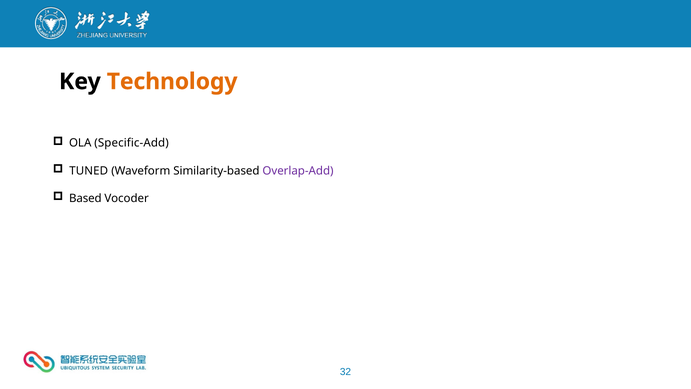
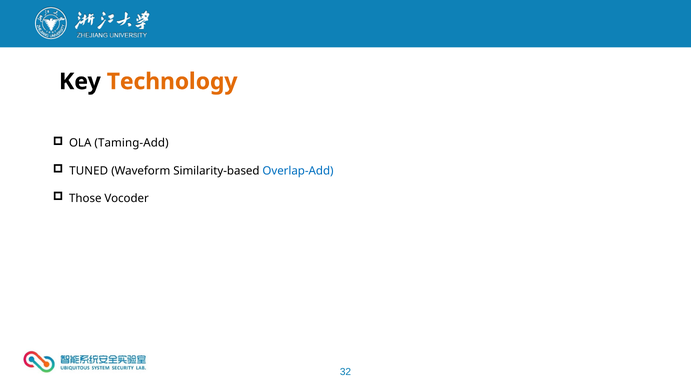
Specific-Add: Specific-Add -> Taming-Add
Overlap-Add colour: purple -> blue
Based: Based -> Those
